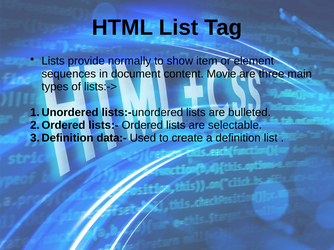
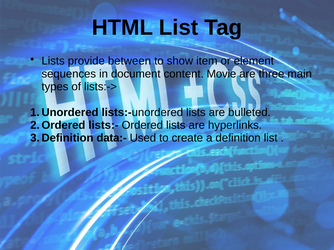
normally: normally -> between
selectable: selectable -> hyperlinks
